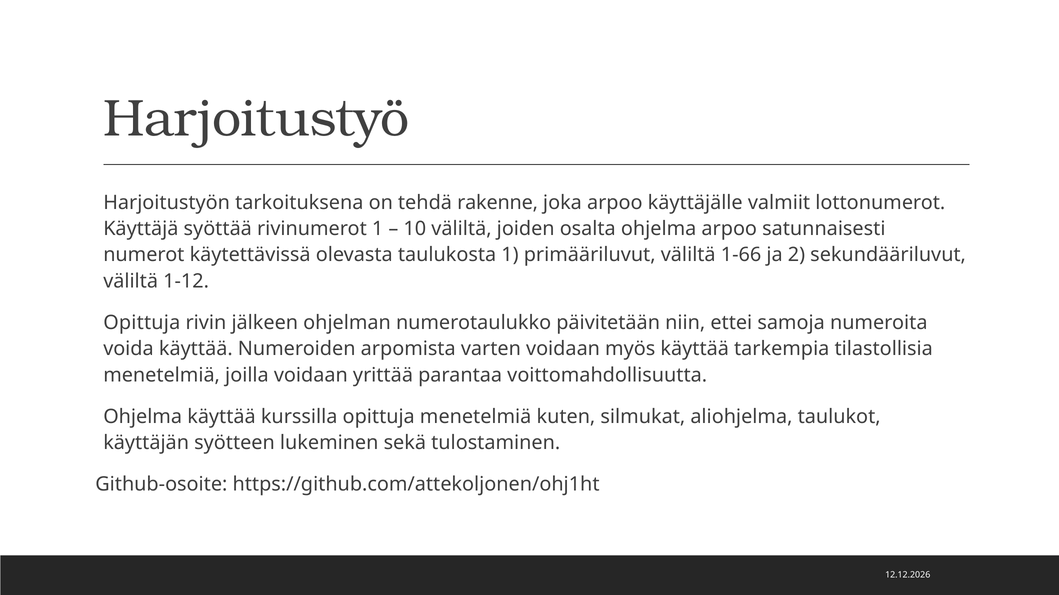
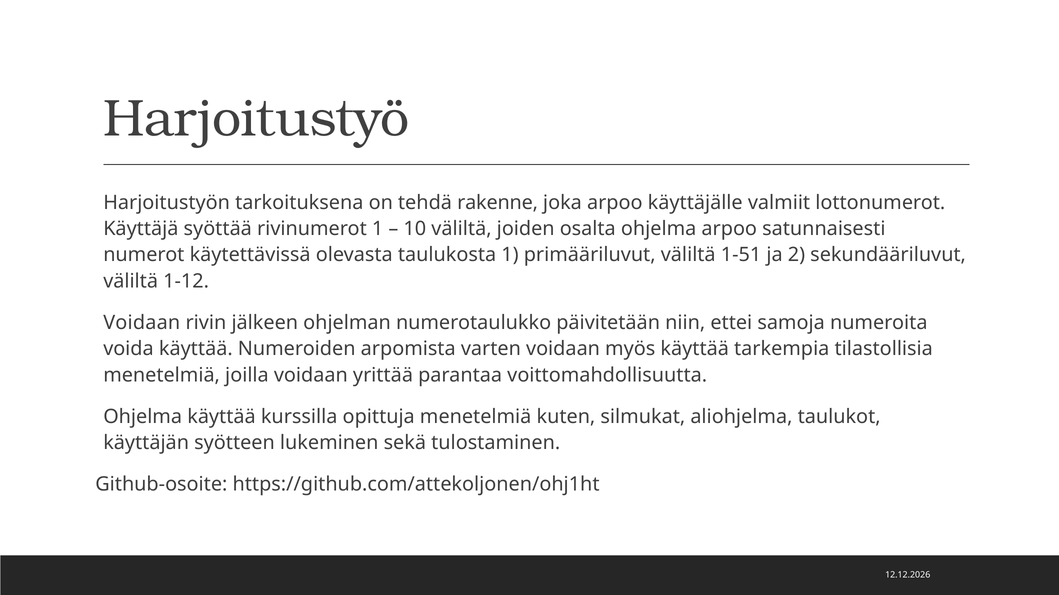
1-66: 1-66 -> 1-51
Opittuja at (142, 323): Opittuja -> Voidaan
